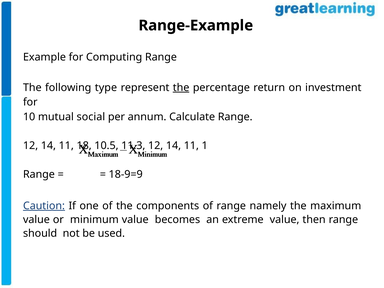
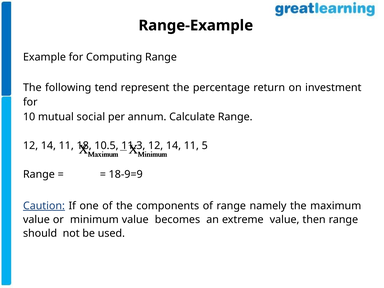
type: type -> tend
the at (181, 88) underline: present -> none
1: 1 -> 5
